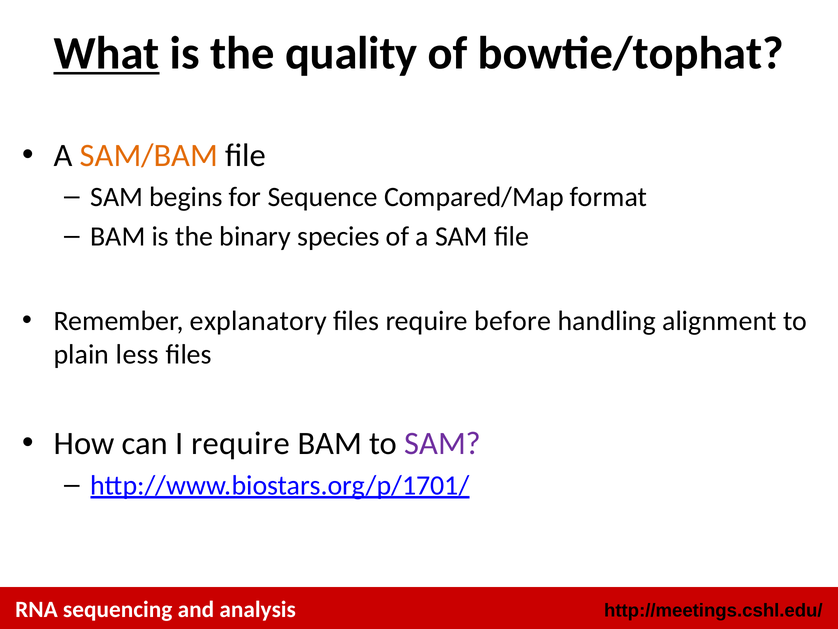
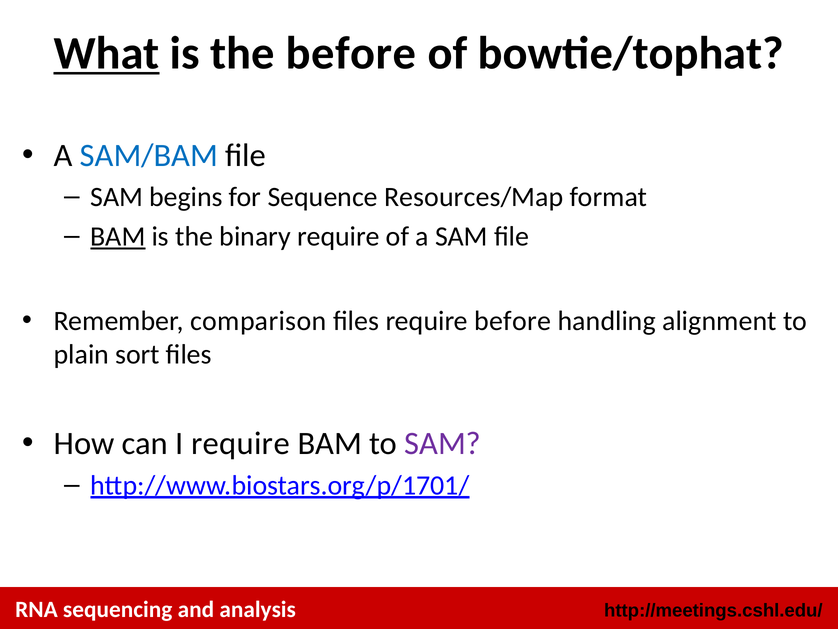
the quality: quality -> before
SAM/BAM colour: orange -> blue
Compared/Map: Compared/Map -> Resources/Map
BAM at (118, 236) underline: none -> present
binary species: species -> require
explanatory: explanatory -> comparison
less: less -> sort
